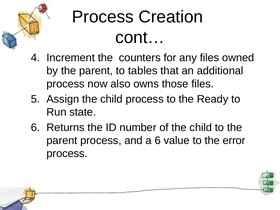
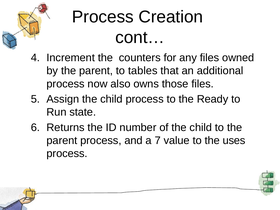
a 6: 6 -> 7
error: error -> uses
